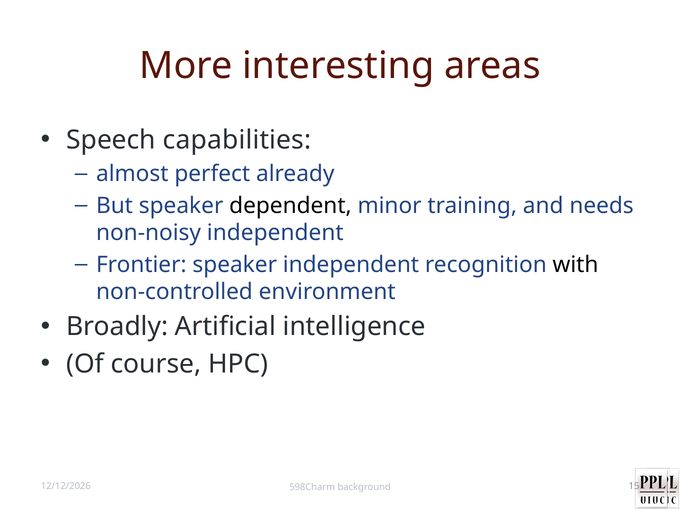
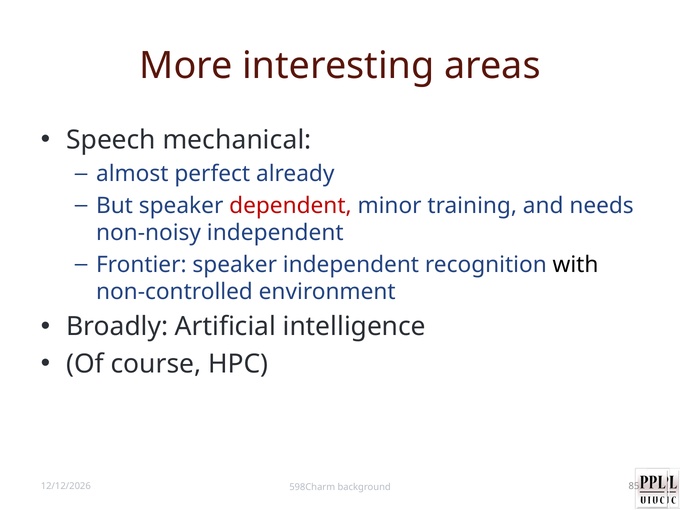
capabilities: capabilities -> mechanical
dependent colour: black -> red
15: 15 -> 85
